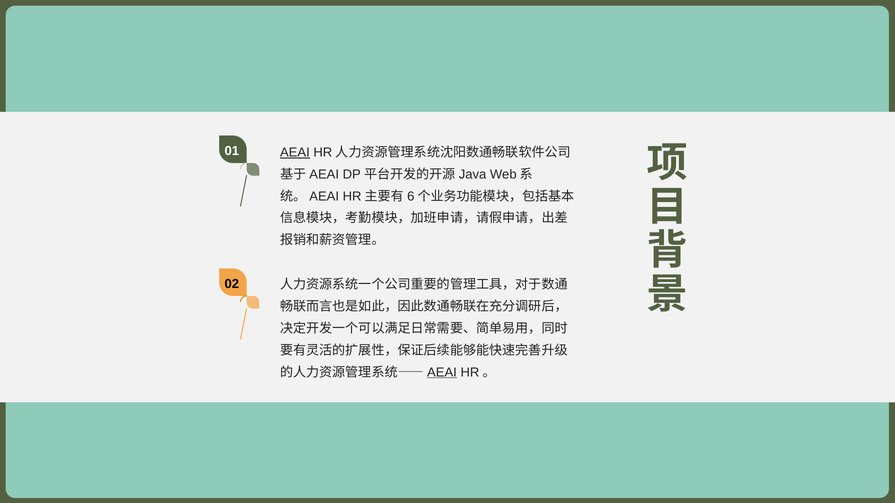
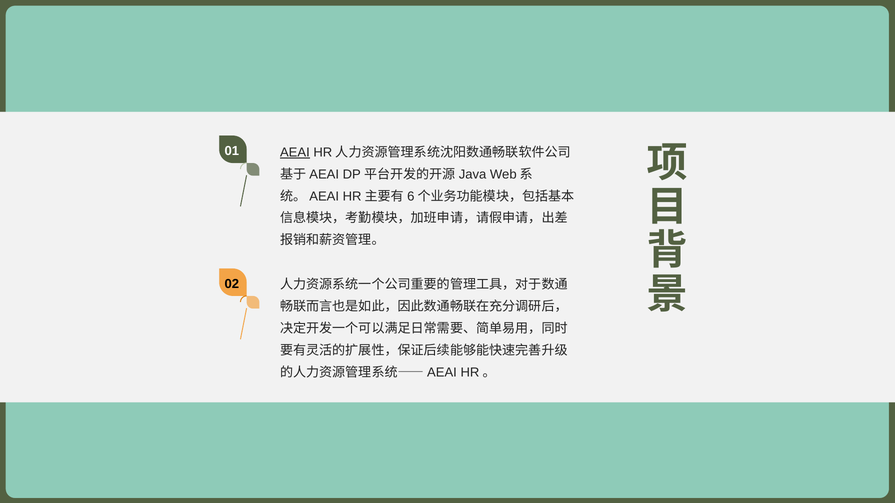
AEAI at (442, 373) underline: present -> none
